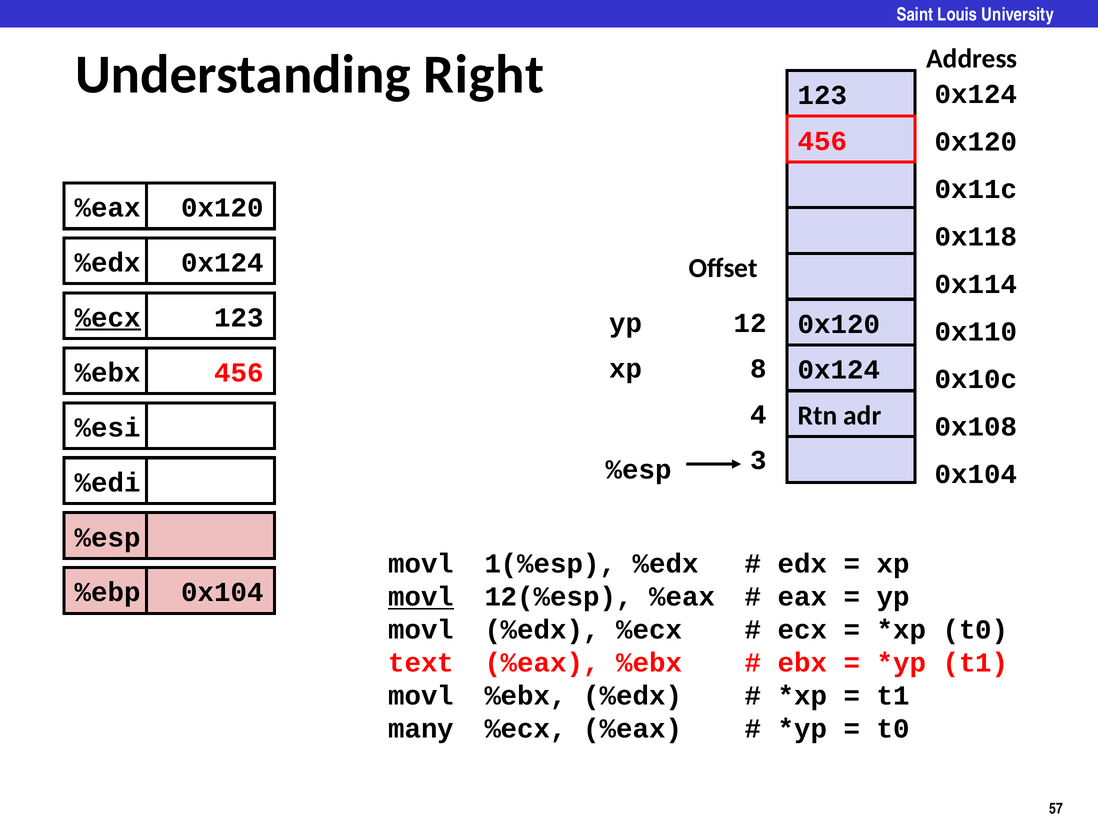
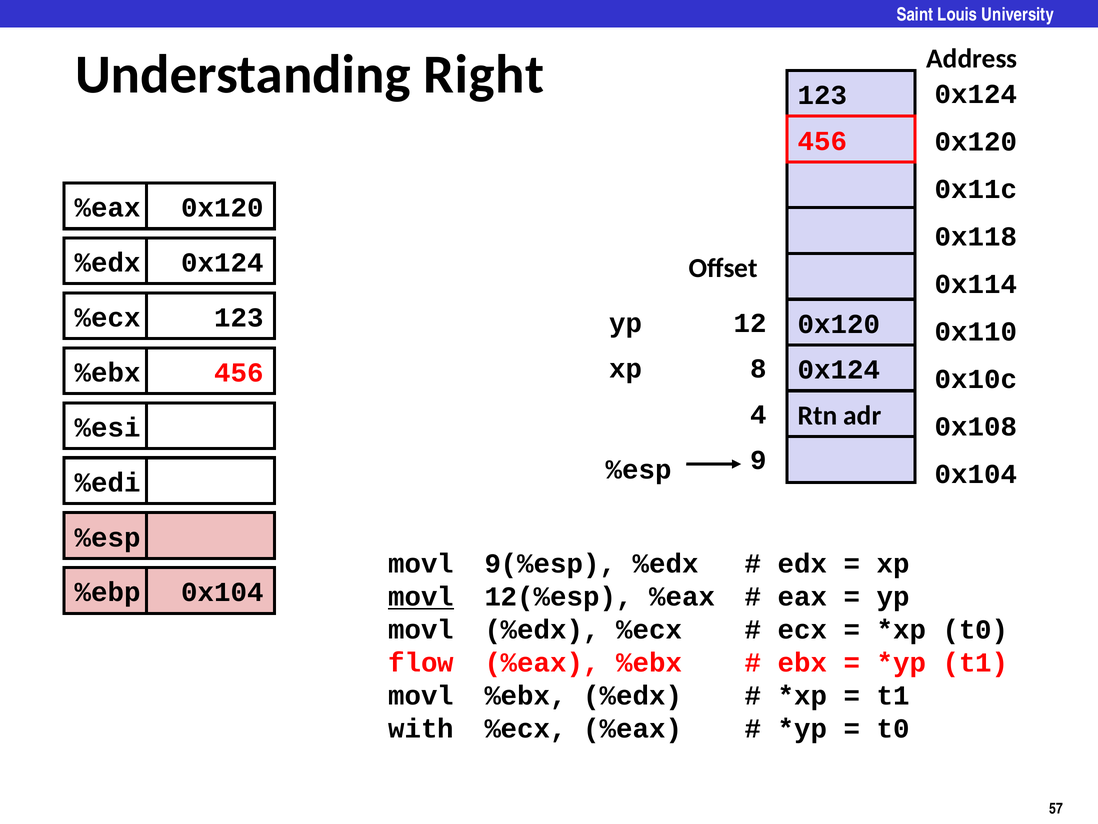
%ecx at (108, 318) underline: present -> none
3: 3 -> 9
1(%esp: 1(%esp -> 9(%esp
text: text -> flow
many: many -> with
